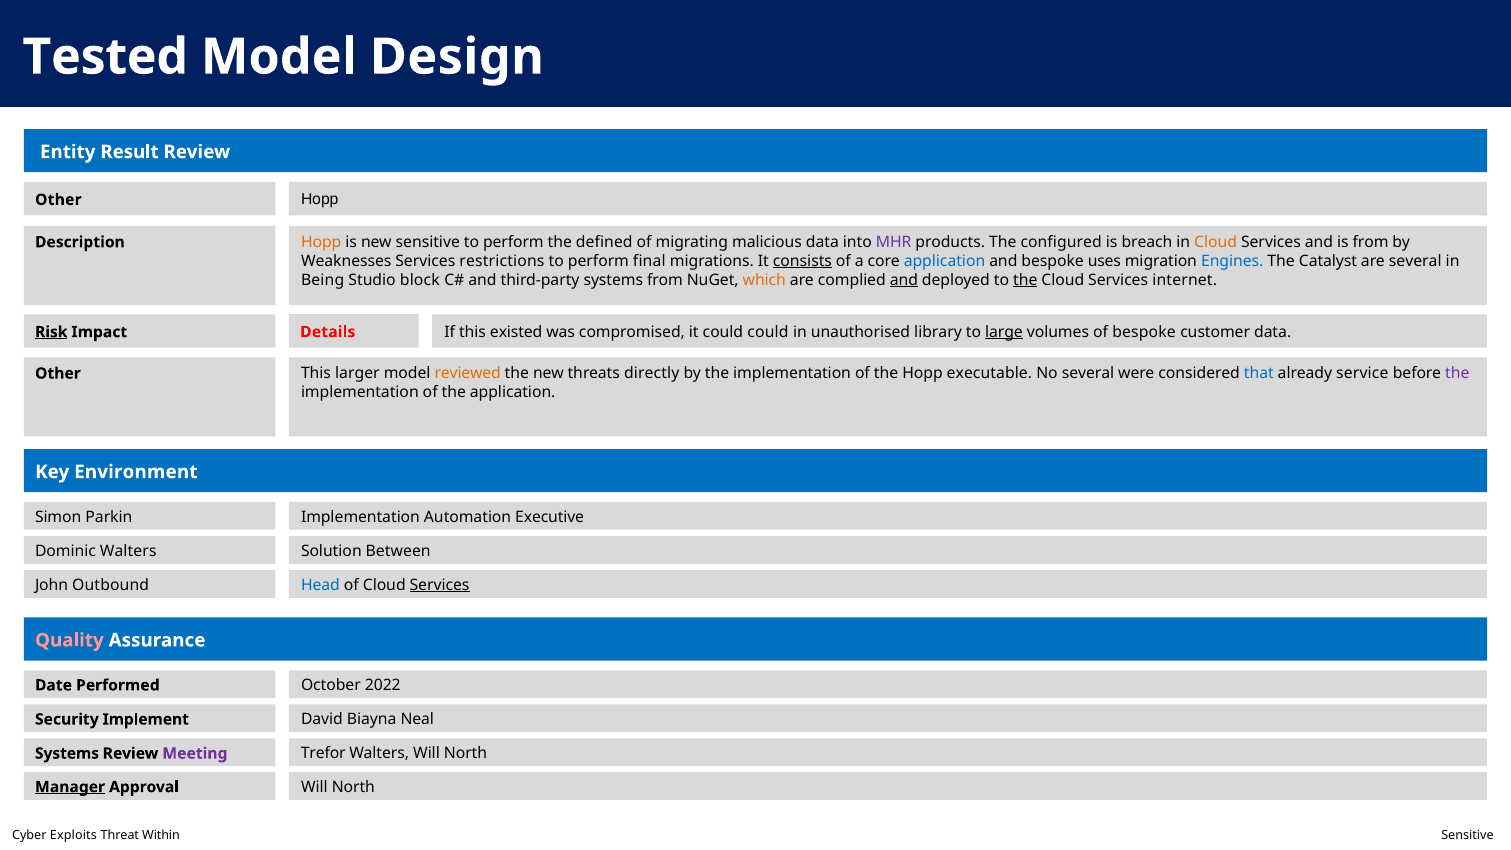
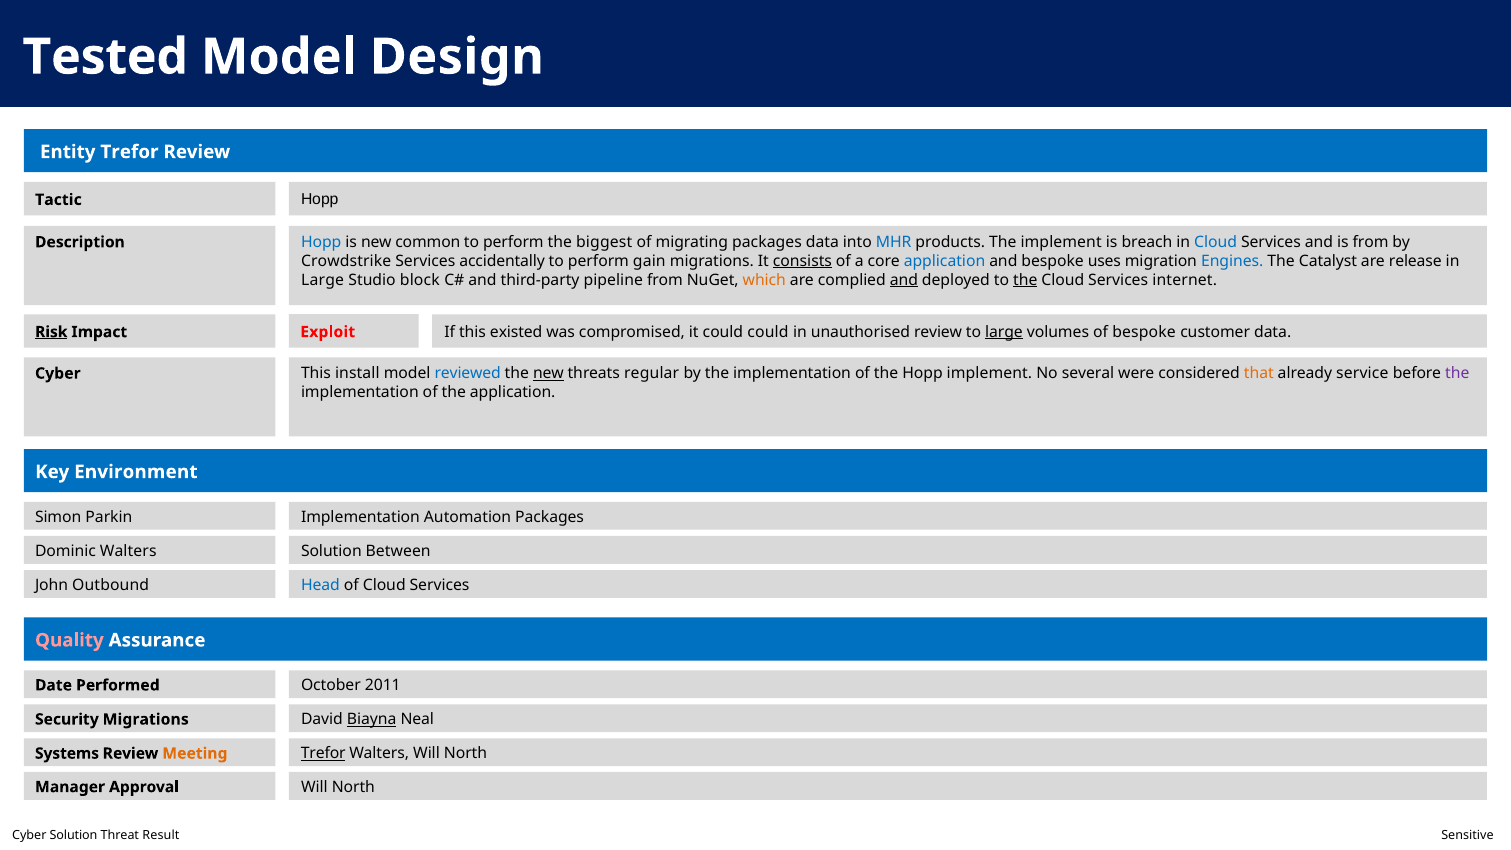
Entity Result: Result -> Trefor
Other at (58, 200): Other -> Tactic
Hopp at (321, 242) colour: orange -> blue
new sensitive: sensitive -> common
defined: defined -> biggest
migrating malicious: malicious -> packages
MHR colour: purple -> blue
The configured: configured -> implement
Cloud at (1216, 242) colour: orange -> blue
Weaknesses: Weaknesses -> Crowdstrike
restrictions: restrictions -> accidentally
final: final -> gain
are several: several -> release
Being at (323, 280): Being -> Large
third-party systems: systems -> pipeline
unauthorised library: library -> review
Details: Details -> Exploit
larger: larger -> install
reviewed colour: orange -> blue
new at (548, 374) underline: none -> present
directly: directly -> regular
Hopp executable: executable -> implement
that colour: blue -> orange
Other at (58, 373): Other -> Cyber
Automation Executive: Executive -> Packages
Services at (440, 585) underline: present -> none
2022: 2022 -> 2011
Biayna underline: none -> present
Security Implement: Implement -> Migrations
Trefor at (323, 753) underline: none -> present
Meeting colour: purple -> orange
Manager underline: present -> none
Cyber Exploits: Exploits -> Solution
Within: Within -> Result
